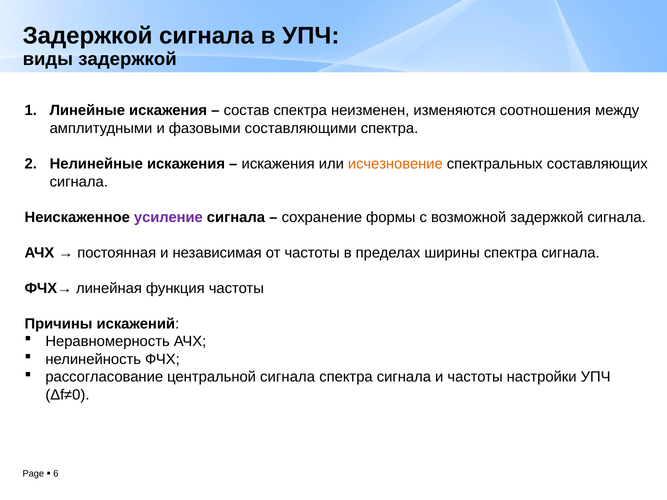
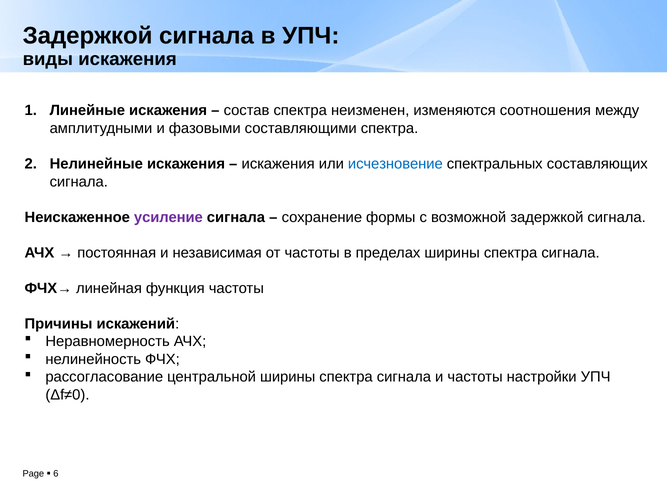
виды задержкой: задержкой -> искажения
исчезновение colour: orange -> blue
центральной сигнала: сигнала -> ширины
